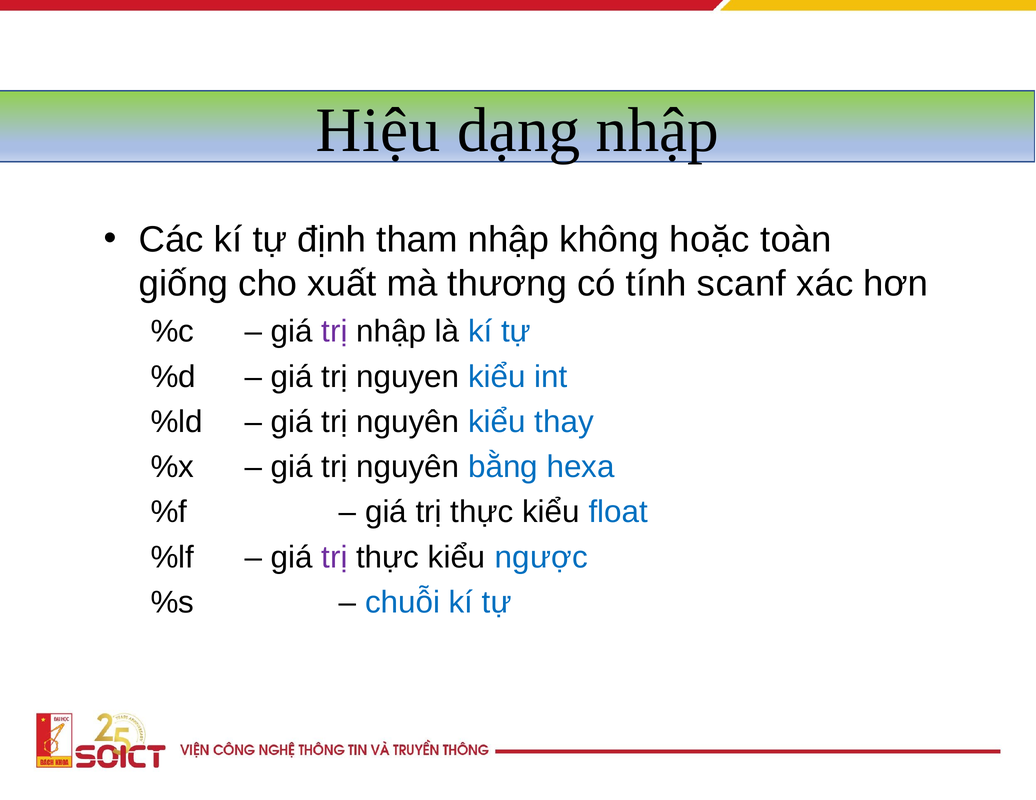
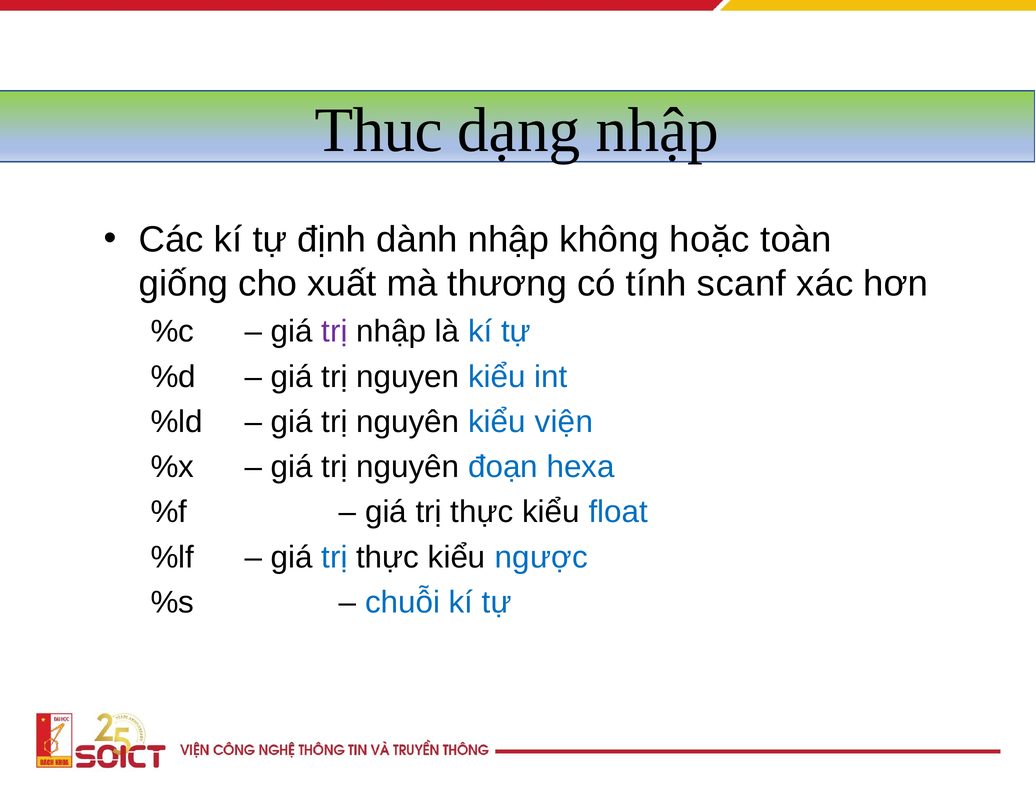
Hiệu: Hiệu -> Thuc
tham: tham -> dành
thay: thay -> viện
bằng: bằng -> đoạn
trị at (335, 558) colour: purple -> blue
